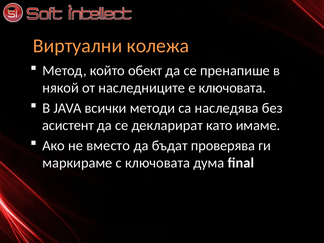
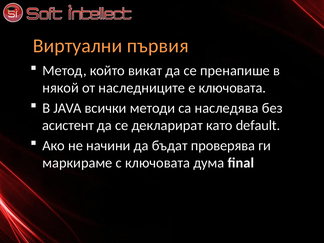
колежа: колежа -> първия
обект: обект -> викат
имаме: имаме -> default
вместо: вместо -> начини
